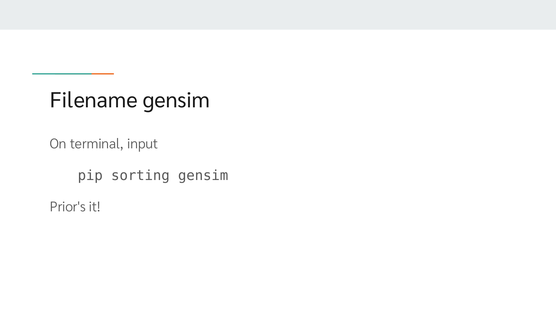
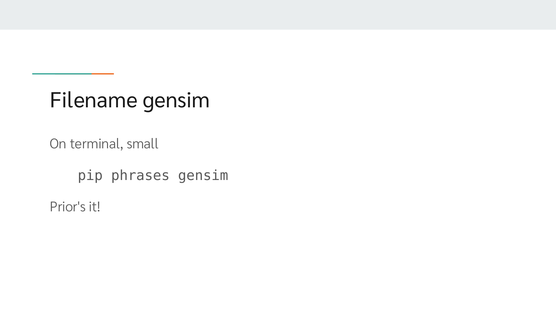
input: input -> small
sorting: sorting -> phrases
